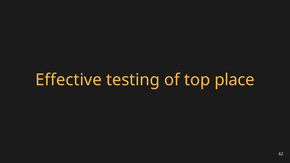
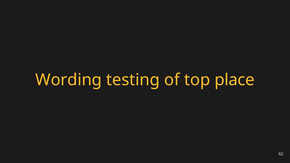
Effective: Effective -> Wording
